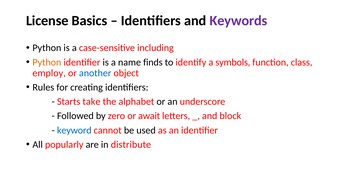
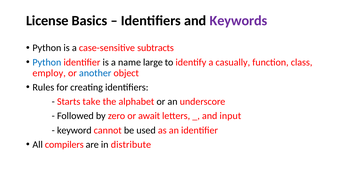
including: including -> subtracts
Python at (47, 62) colour: orange -> blue
finds: finds -> large
symbols: symbols -> casually
block: block -> input
keyword colour: blue -> black
popularly: popularly -> compilers
